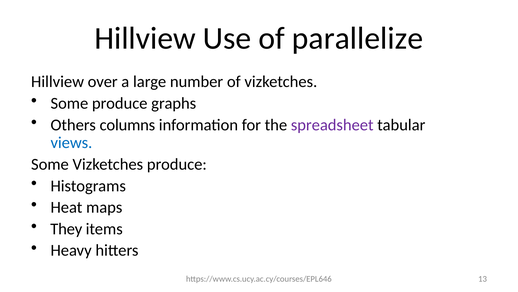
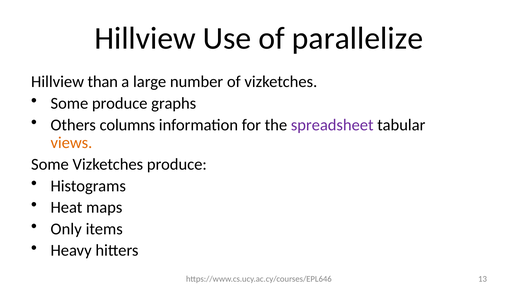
over: over -> than
views colour: blue -> orange
They: They -> Only
